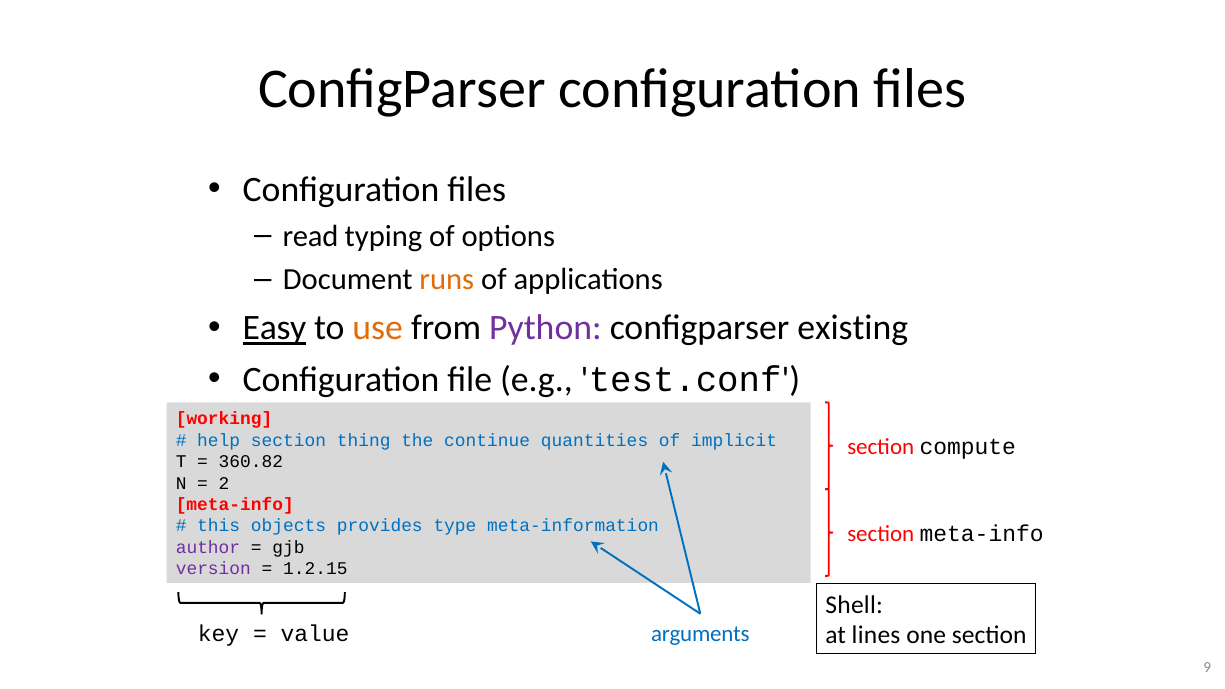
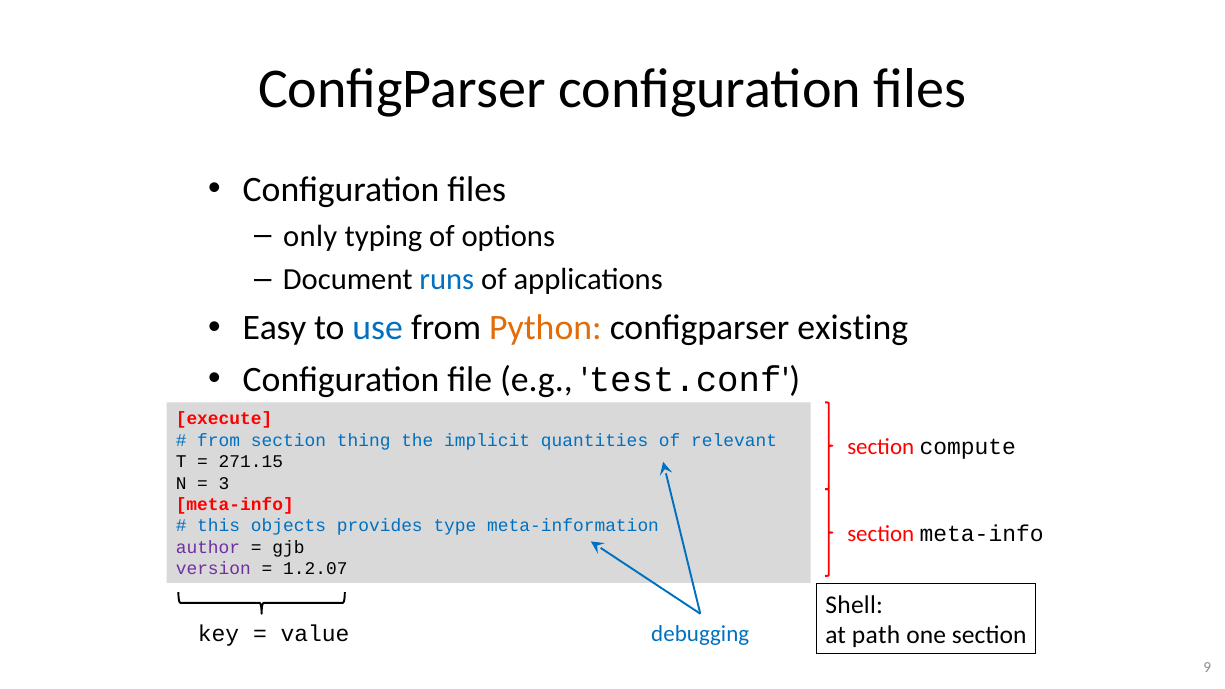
read: read -> only
runs colour: orange -> blue
Easy underline: present -> none
use colour: orange -> blue
Python colour: purple -> orange
working: working -> execute
help at (219, 440): help -> from
continue: continue -> implicit
implicit: implicit -> relevant
360.82: 360.82 -> 271.15
2: 2 -> 3
1.2.15: 1.2.15 -> 1.2.07
arguments: arguments -> debugging
lines: lines -> path
